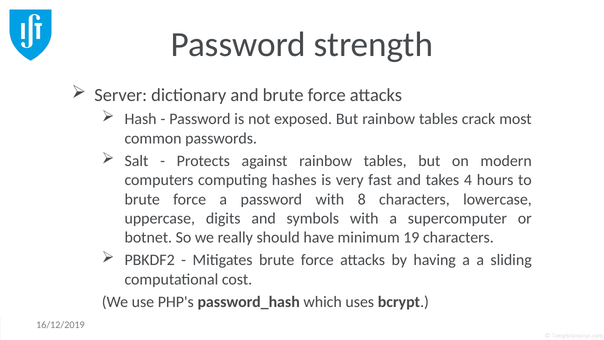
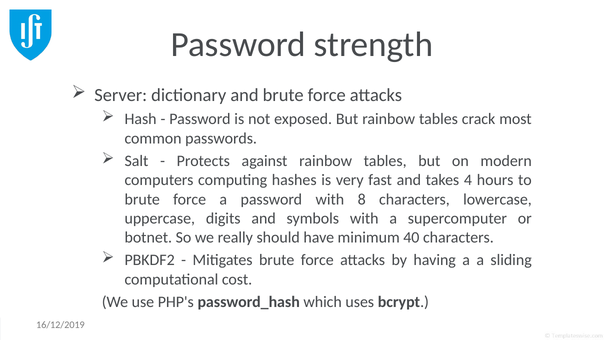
19: 19 -> 40
